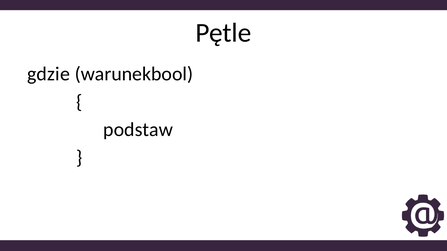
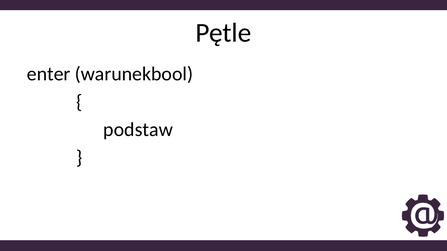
gdzie: gdzie -> enter
